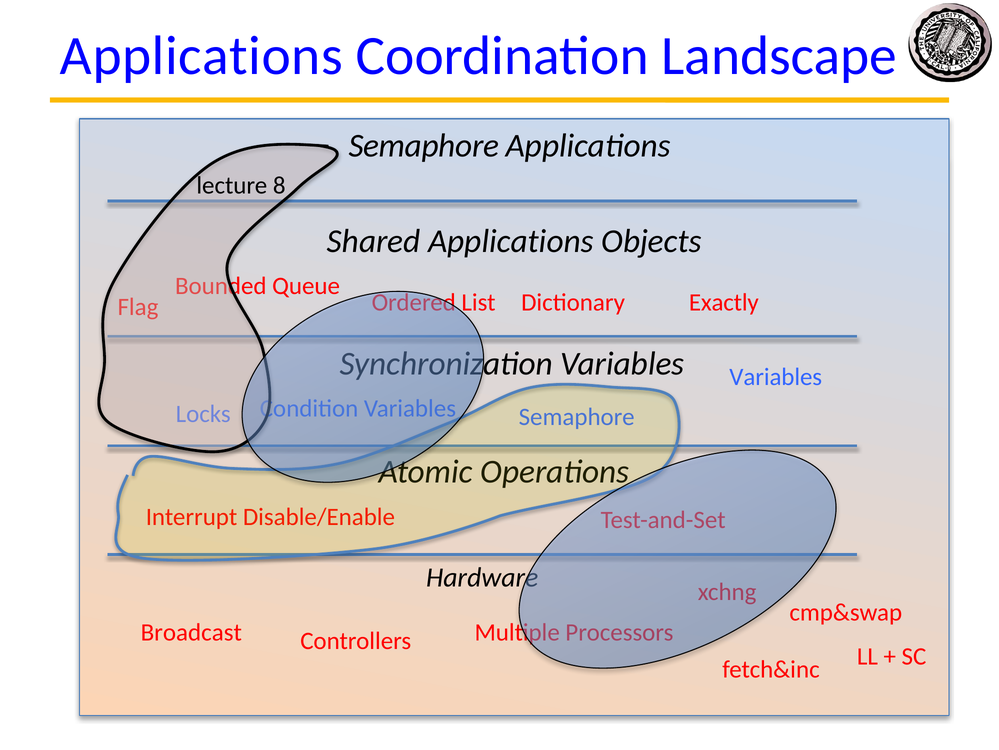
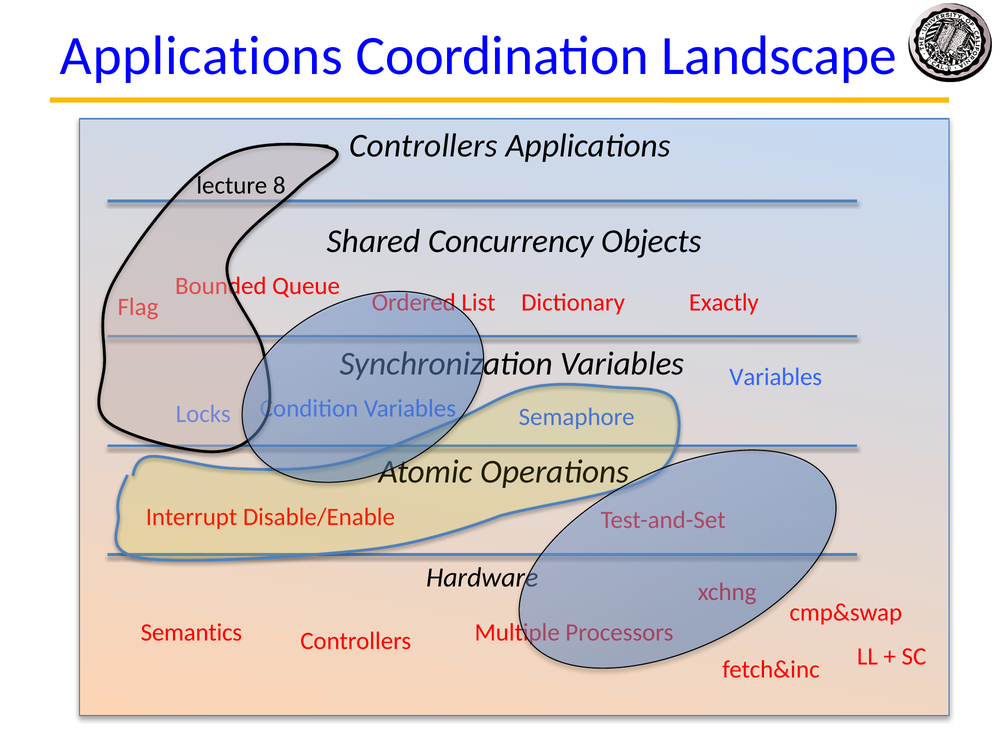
Semaphore at (424, 146): Semaphore -> Controllers
Applications at (511, 241): Applications -> Concurrency
Broadcast: Broadcast -> Semantics
